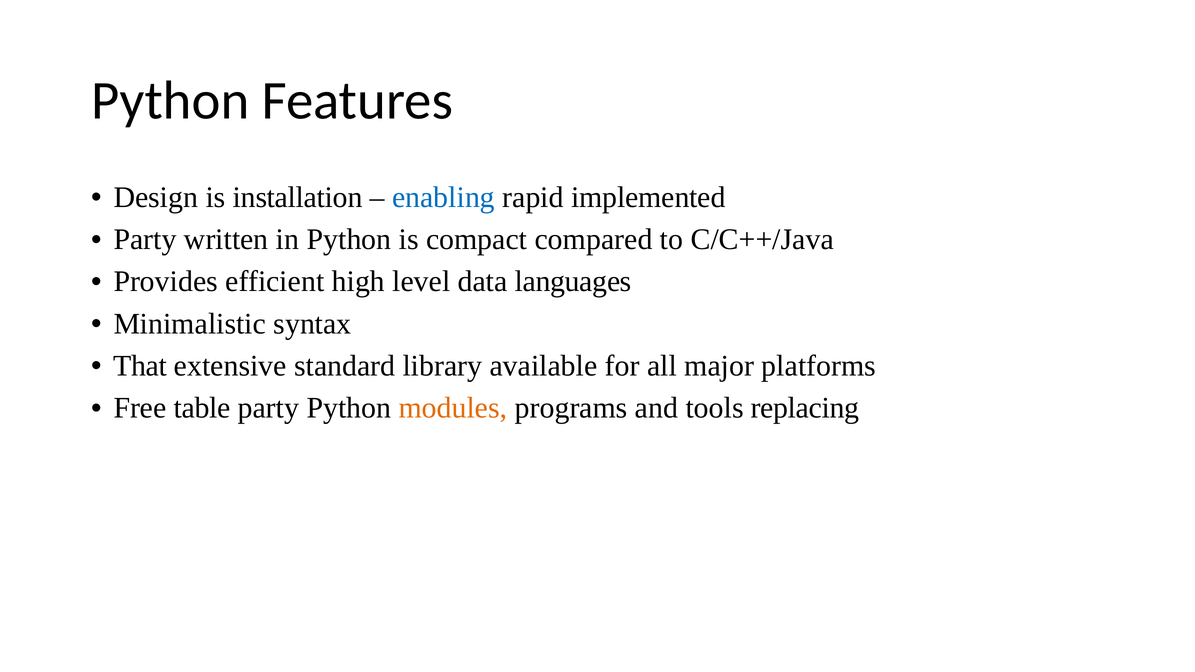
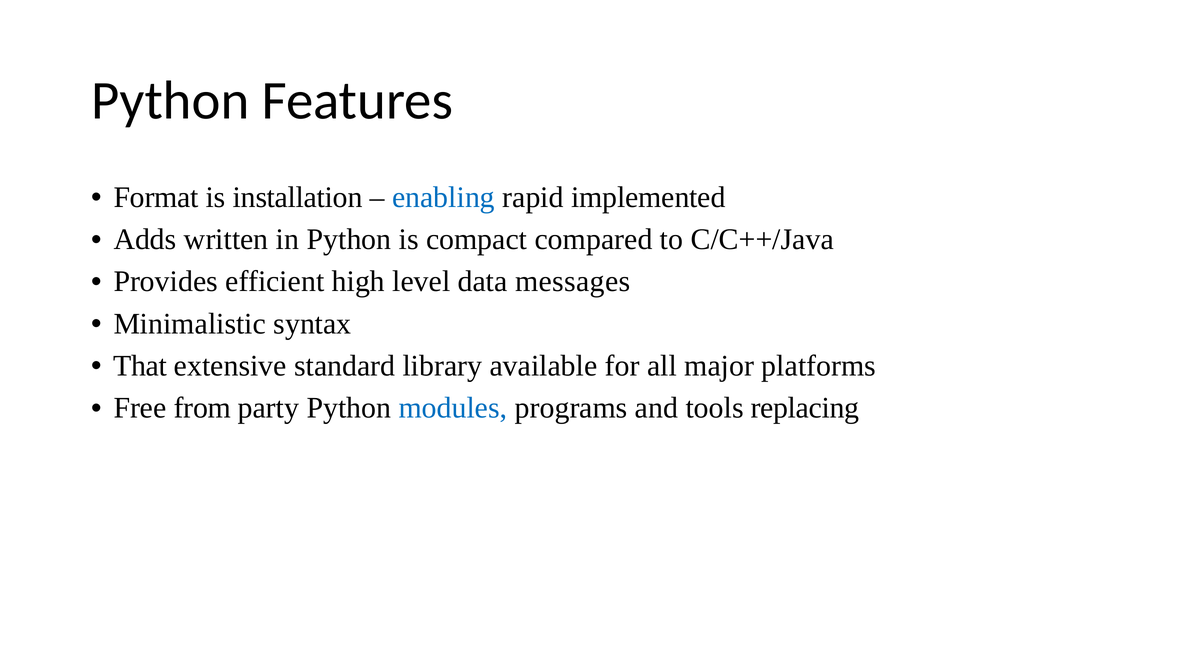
Design: Design -> Format
Party at (145, 239): Party -> Adds
languages: languages -> messages
table: table -> from
modules colour: orange -> blue
